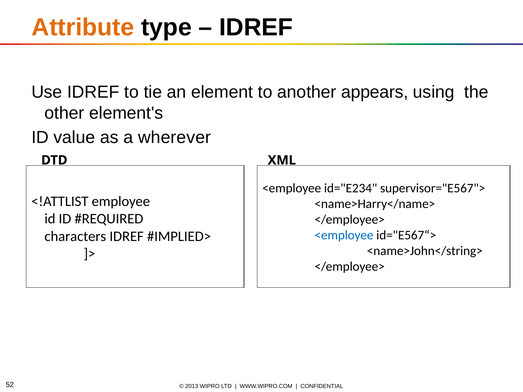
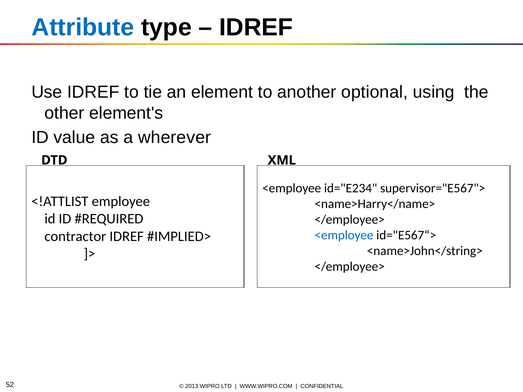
Attribute colour: orange -> blue
appears: appears -> optional
characters: characters -> contractor
